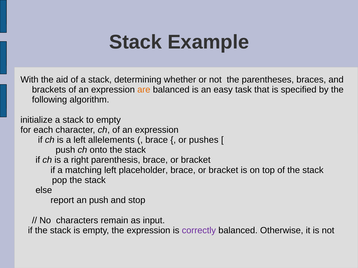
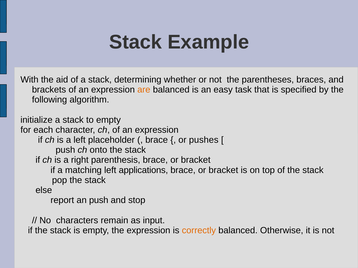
allelements: allelements -> placeholder
placeholder: placeholder -> applications
correctly colour: purple -> orange
